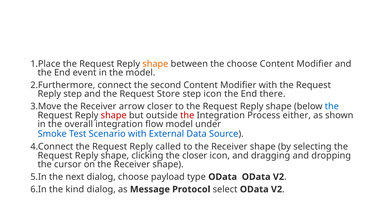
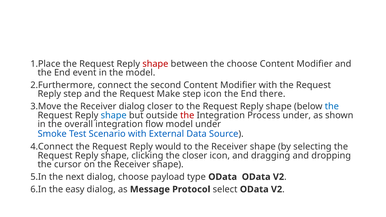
shape at (155, 64) colour: orange -> red
Store: Store -> Make
Receiver arrow: arrow -> dialog
shape at (114, 115) colour: red -> blue
Process either: either -> under
called: called -> would
kind: kind -> easy
